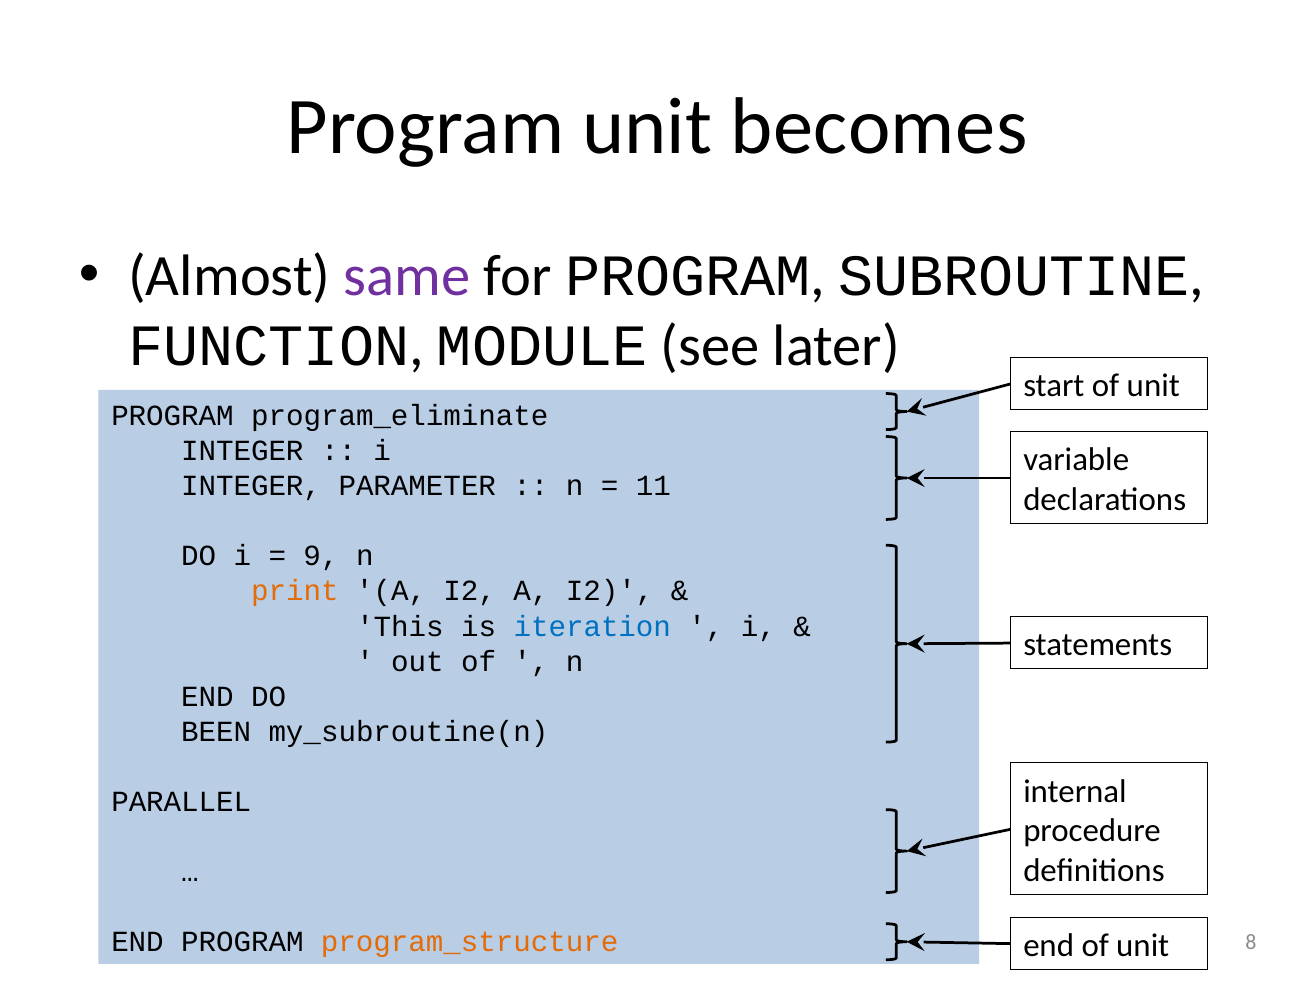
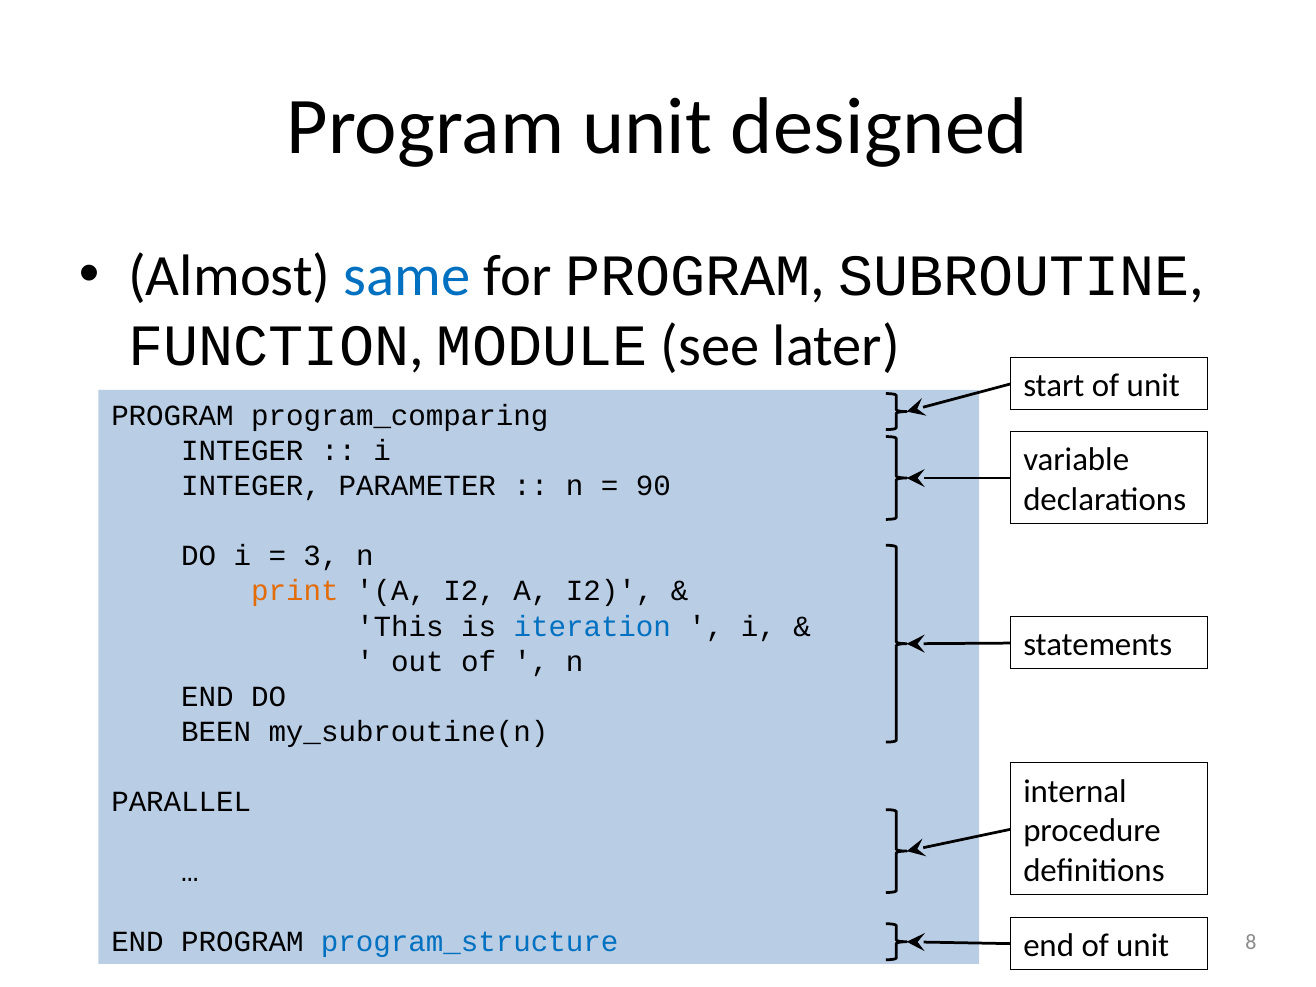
becomes: becomes -> designed
same colour: purple -> blue
program_eliminate: program_eliminate -> program_comparing
11: 11 -> 90
9: 9 -> 3
program_structure colour: orange -> blue
